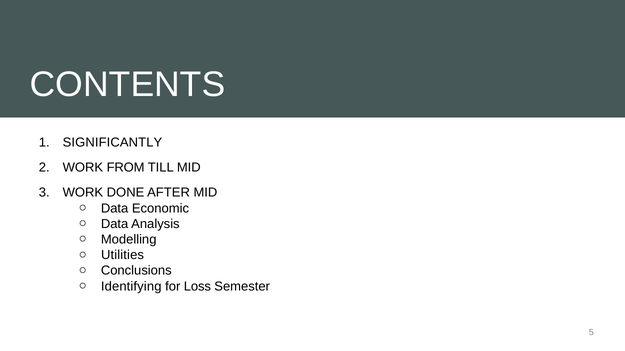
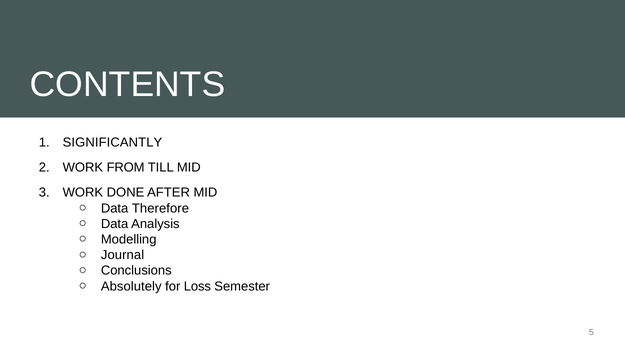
Economic: Economic -> Therefore
Utilities: Utilities -> Journal
Identifying: Identifying -> Absolutely
